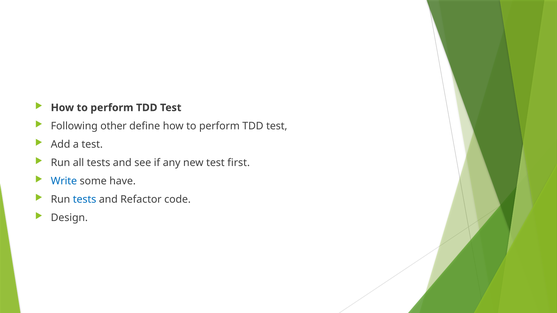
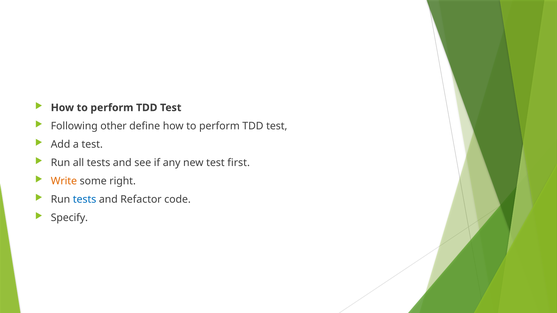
Write colour: blue -> orange
have: have -> right
Design: Design -> Specify
